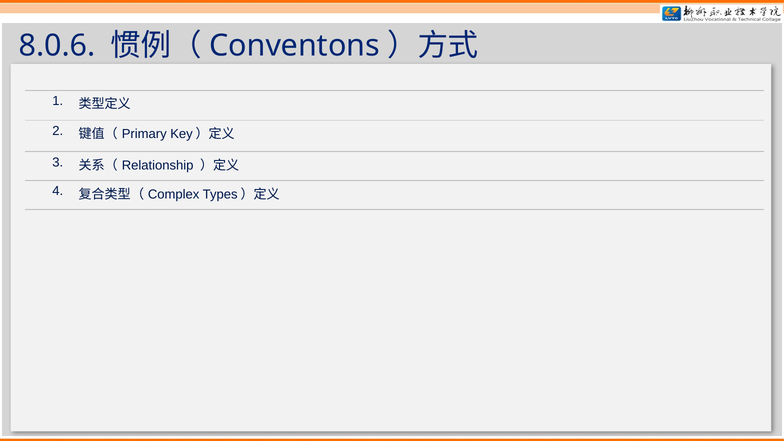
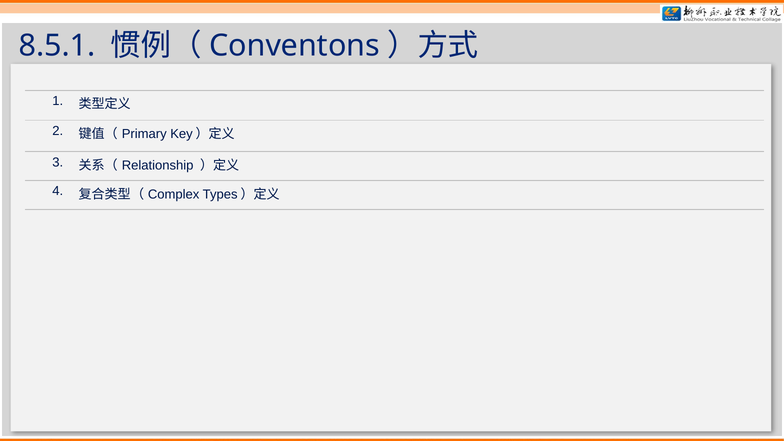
8.0.6: 8.0.6 -> 8.5.1
